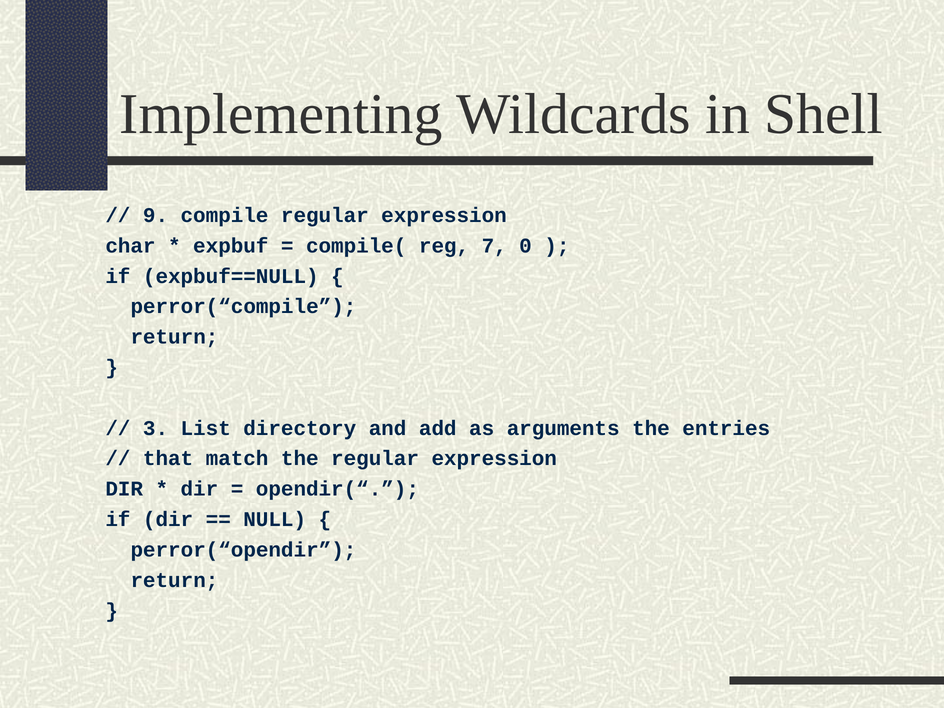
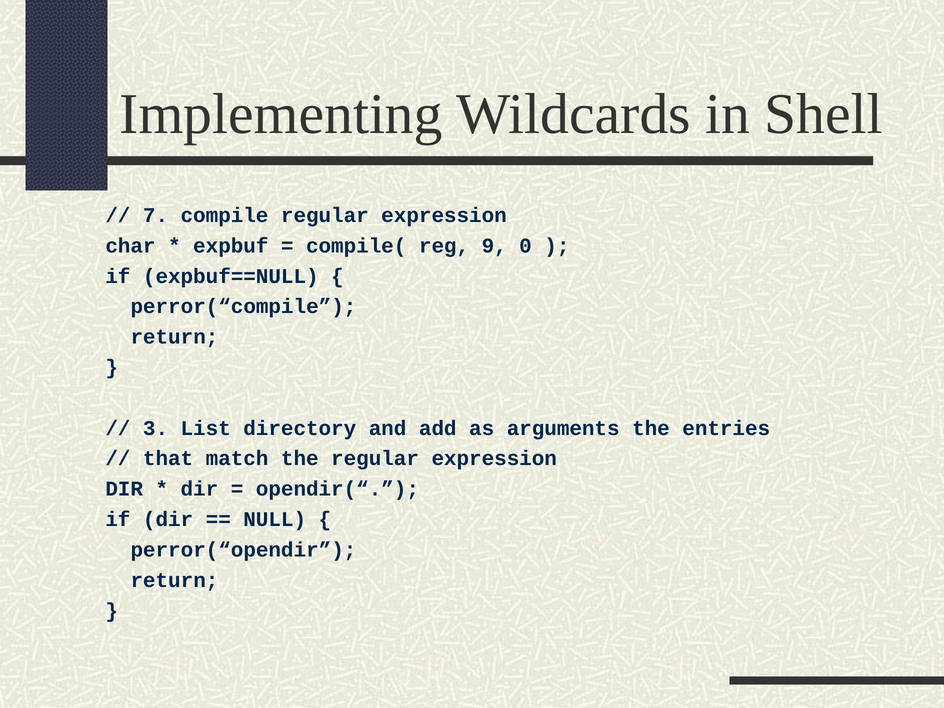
9: 9 -> 7
7: 7 -> 9
